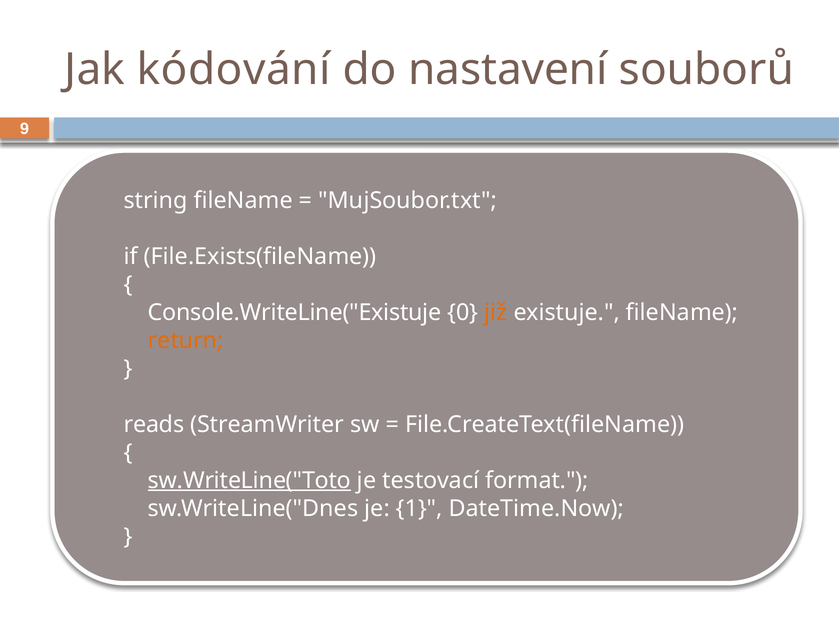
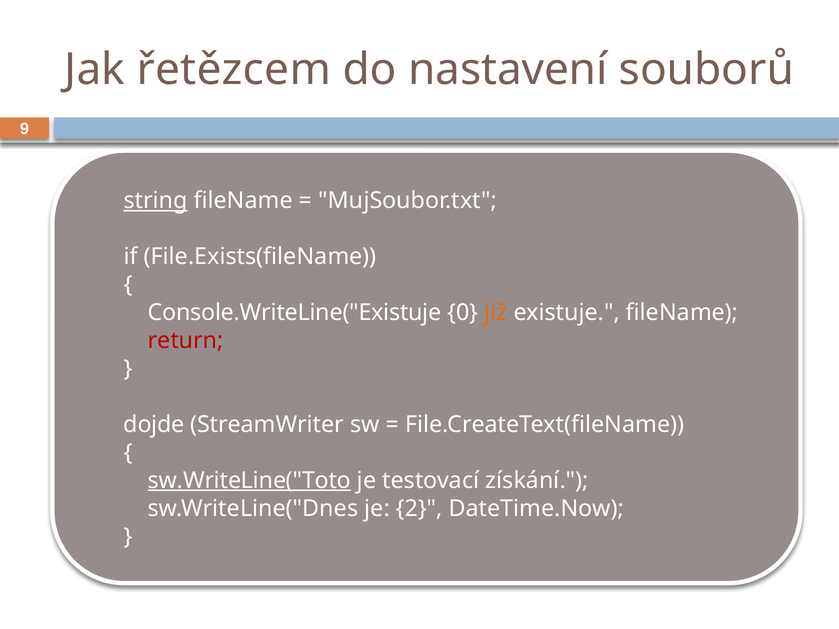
kódování: kódování -> řetězcem
string underline: none -> present
return colour: orange -> red
reads: reads -> dojde
format: format -> získání
1: 1 -> 2
